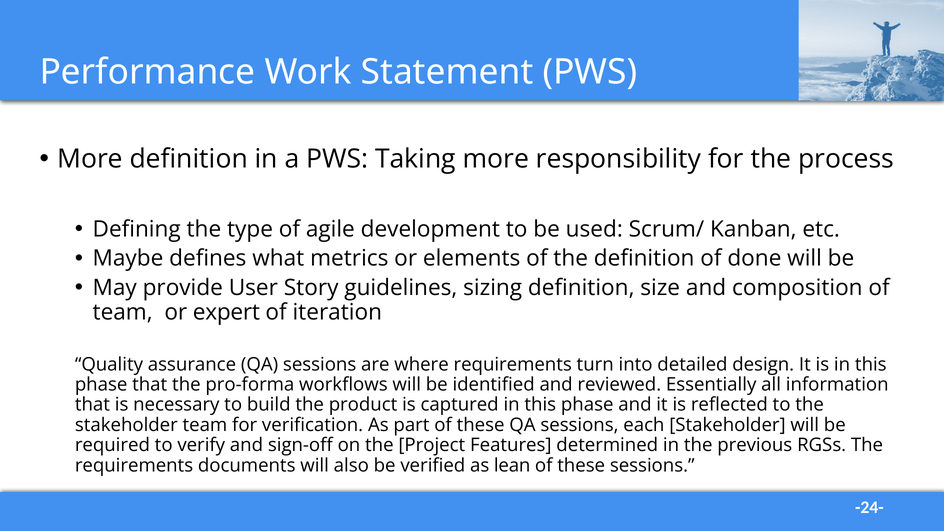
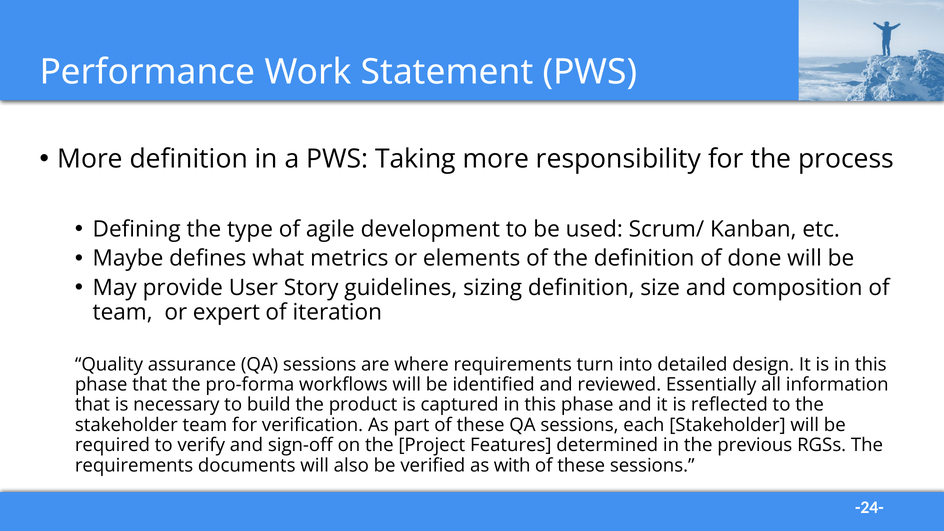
lean: lean -> with
